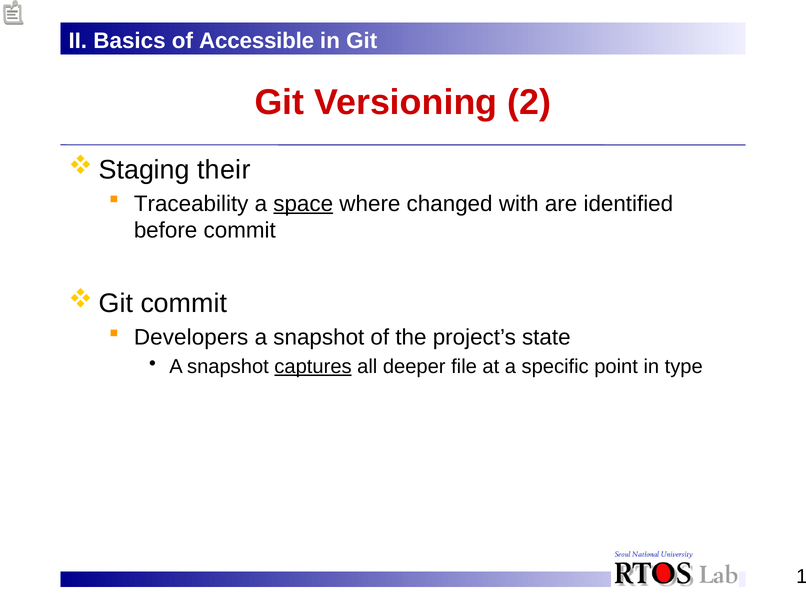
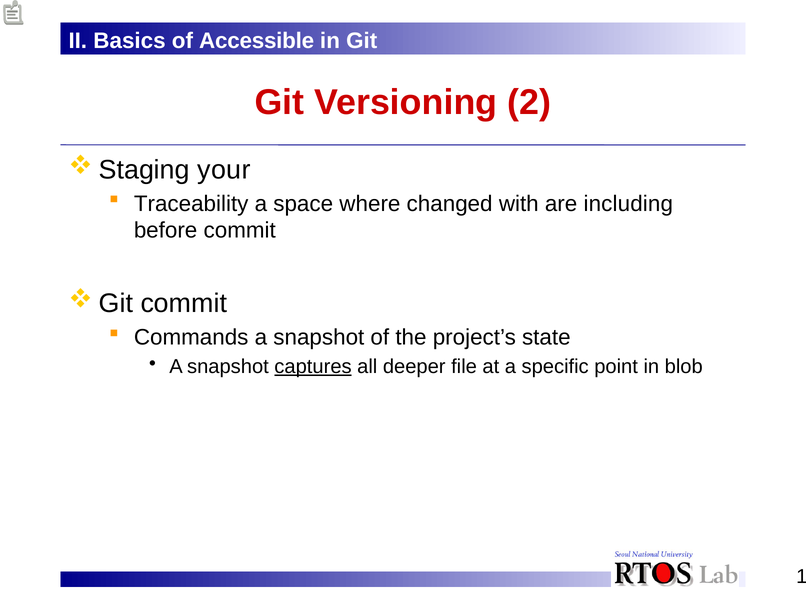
their: their -> your
space underline: present -> none
identified: identified -> including
Developers: Developers -> Commands
type: type -> blob
